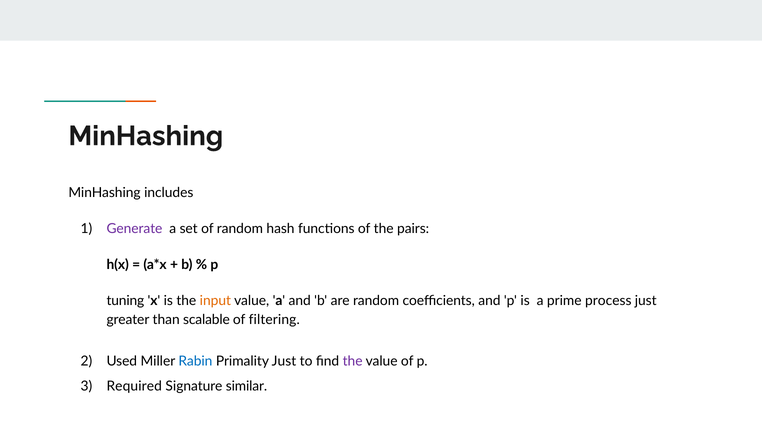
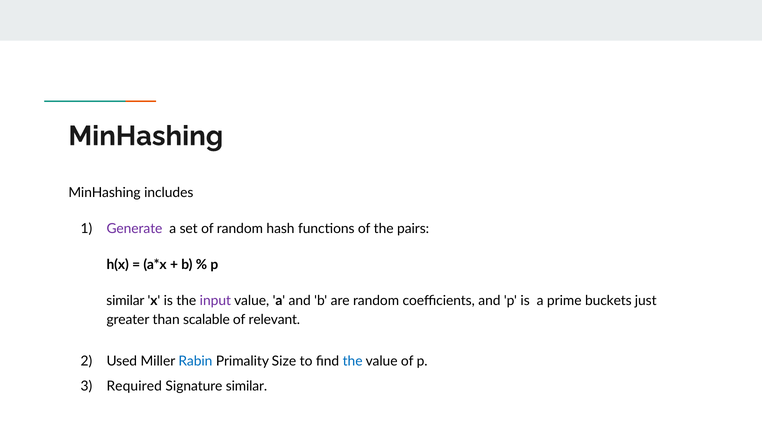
tuning at (125, 300): tuning -> similar
input colour: orange -> purple
process: process -> buckets
filtering: filtering -> relevant
Primality Just: Just -> Size
the at (353, 361) colour: purple -> blue
